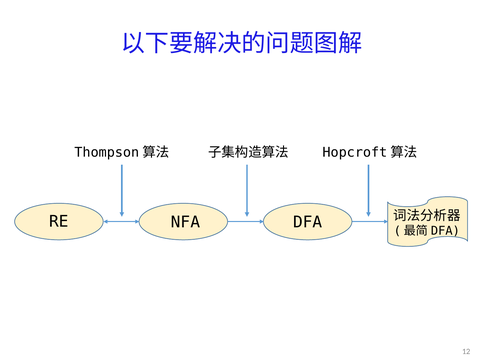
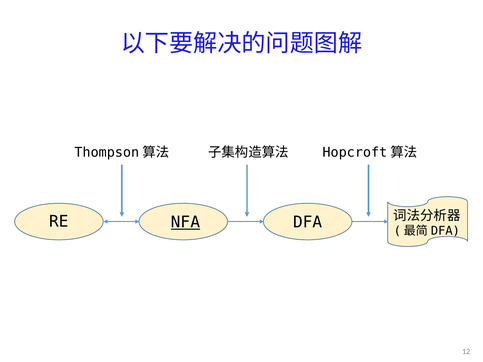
NFA underline: none -> present
